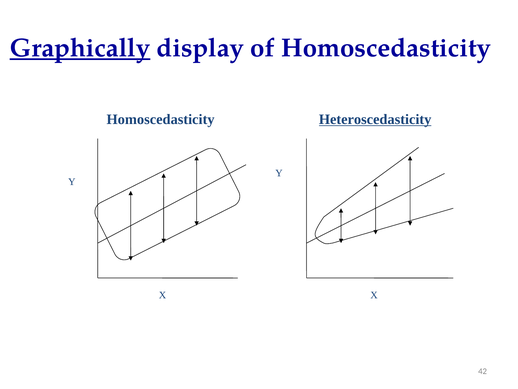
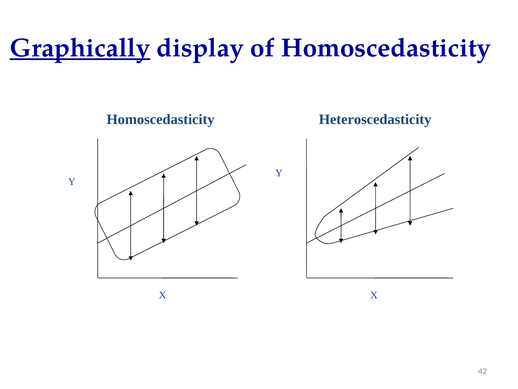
Heteroscedasticity underline: present -> none
